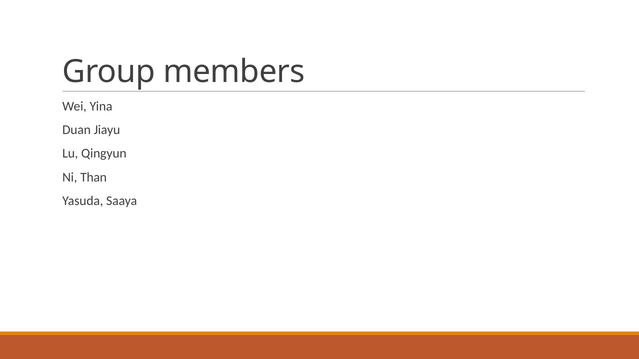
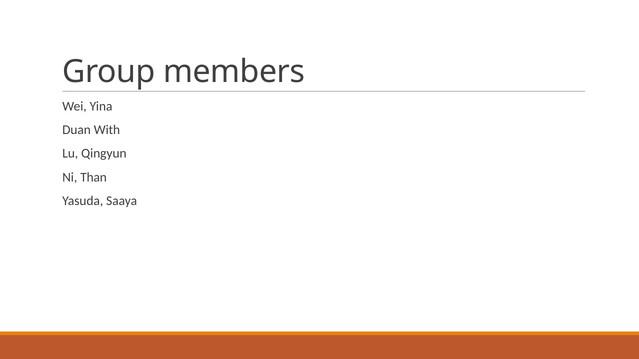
Jiayu: Jiayu -> With
